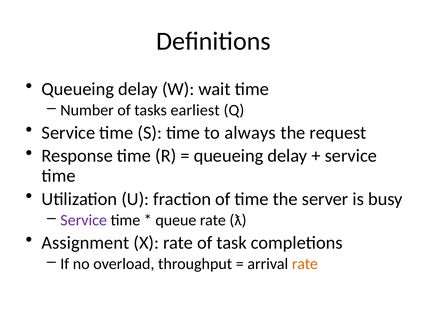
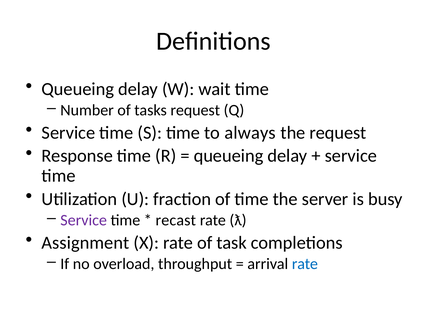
tasks earliest: earliest -> request
queue: queue -> recast
rate at (305, 264) colour: orange -> blue
